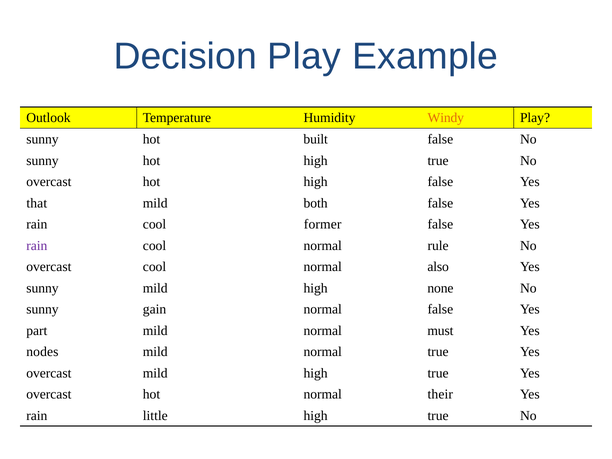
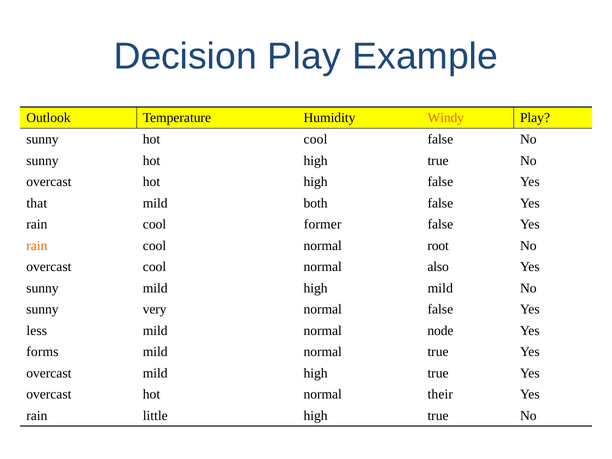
hot built: built -> cool
rain at (37, 246) colour: purple -> orange
rule: rule -> root
high none: none -> mild
gain: gain -> very
part: part -> less
must: must -> node
nodes: nodes -> forms
